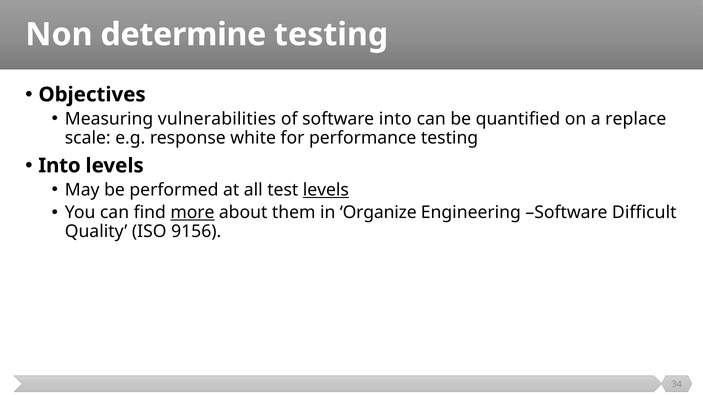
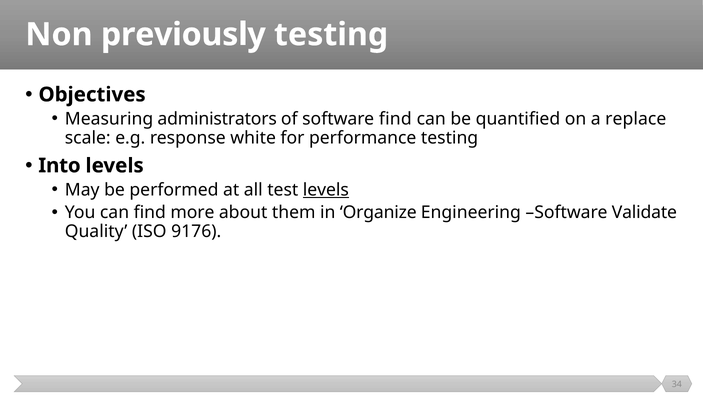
determine: determine -> previously
vulnerabilities: vulnerabilities -> administrators
software into: into -> find
more underline: present -> none
Difficult: Difficult -> Validate
9156: 9156 -> 9176
